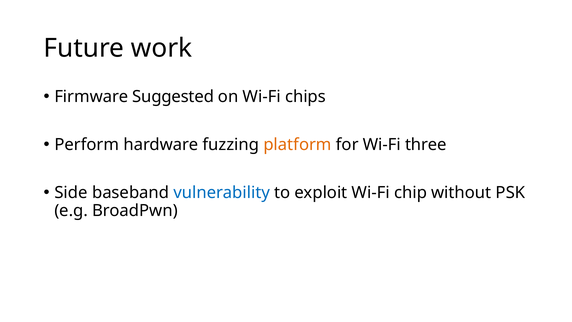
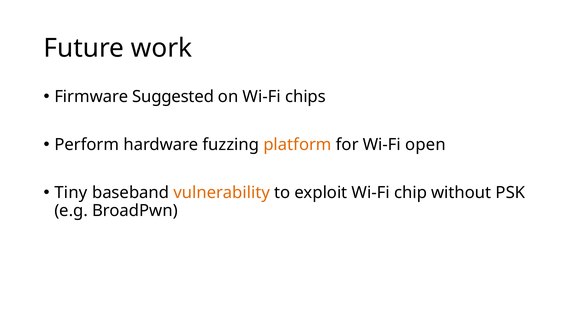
three: three -> open
Side: Side -> Tiny
vulnerability colour: blue -> orange
